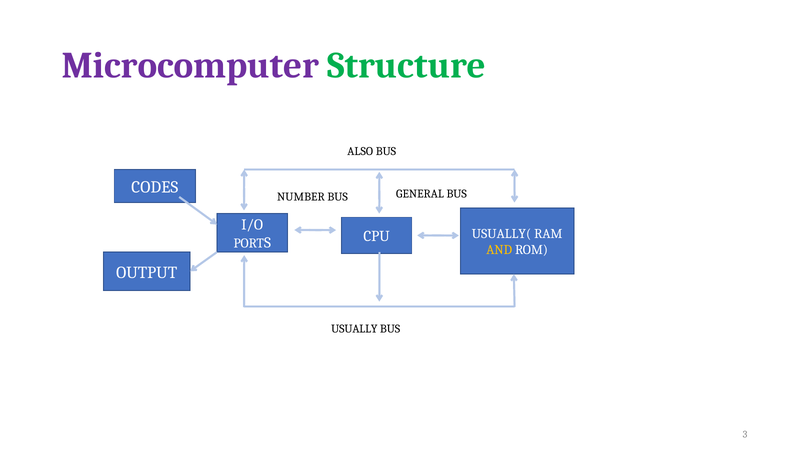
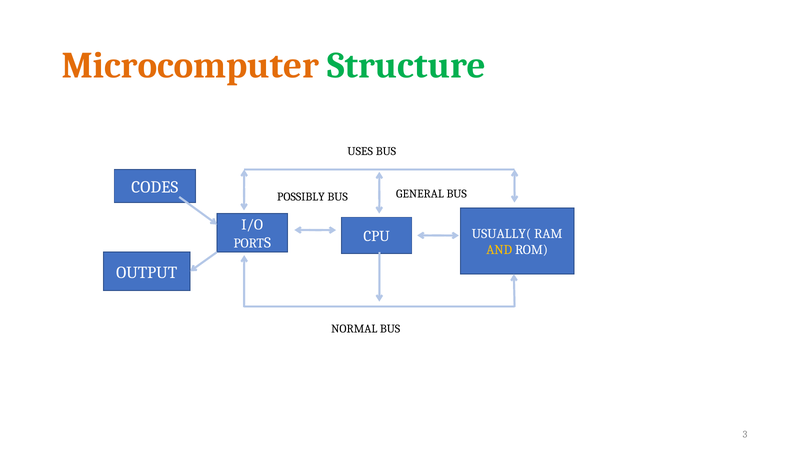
Microcomputer colour: purple -> orange
ALSO: ALSO -> USES
NUMBER: NUMBER -> POSSIBLY
USUALLY: USUALLY -> NORMAL
